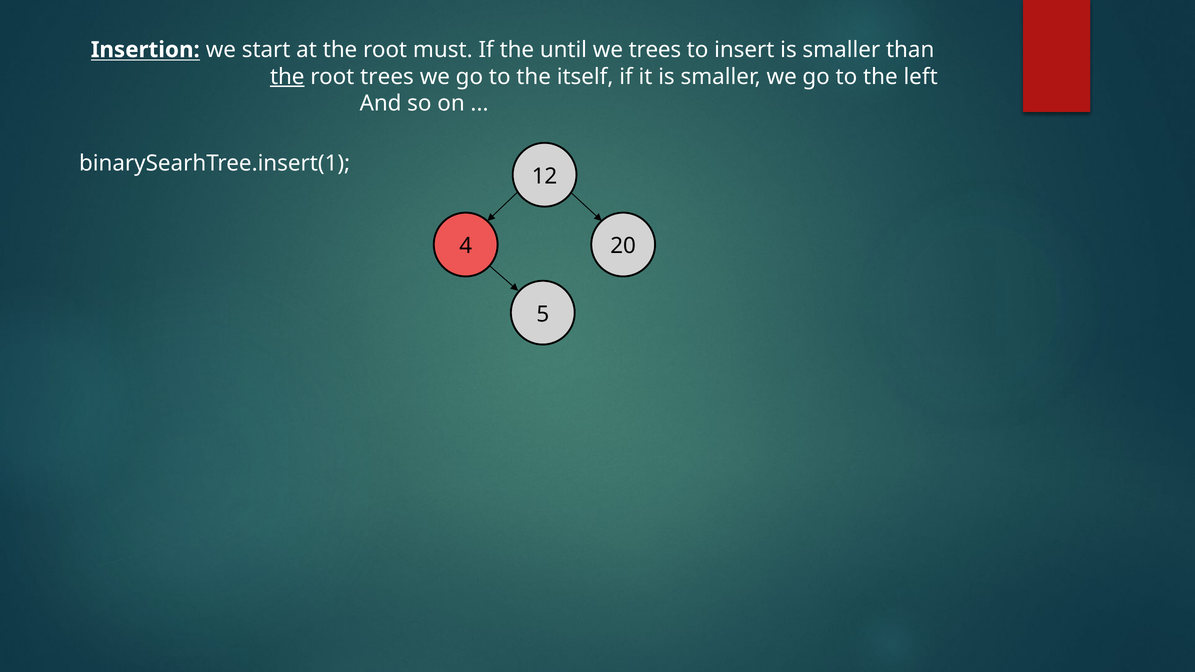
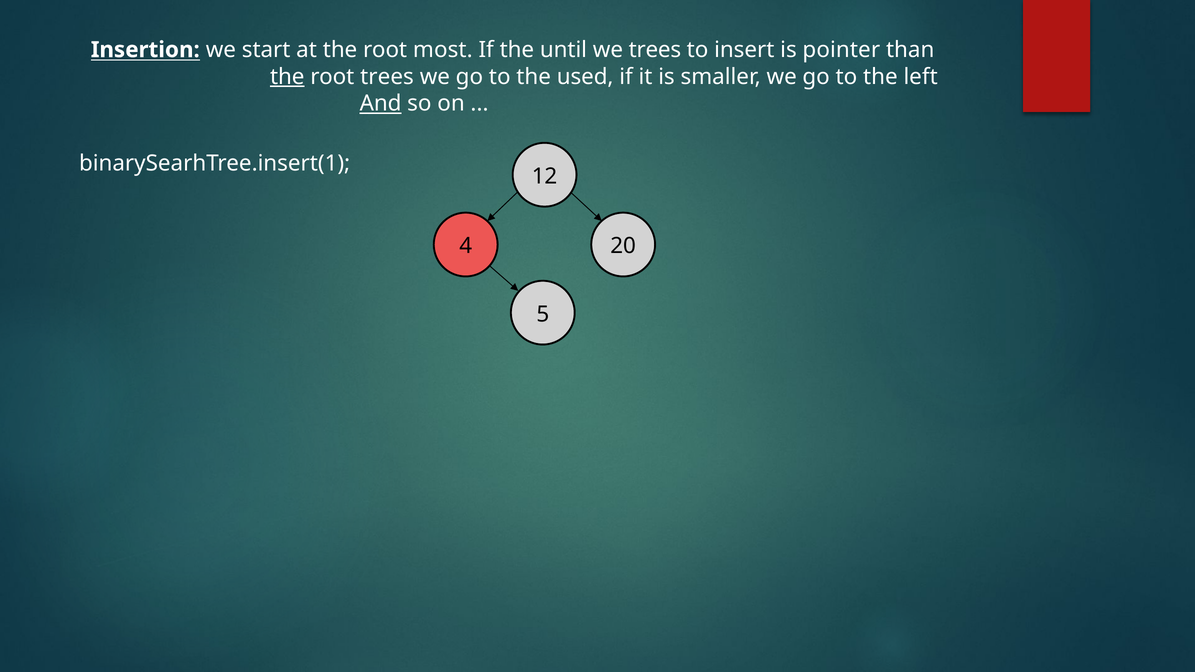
must: must -> most
insert is smaller: smaller -> pointer
itself: itself -> used
And underline: none -> present
